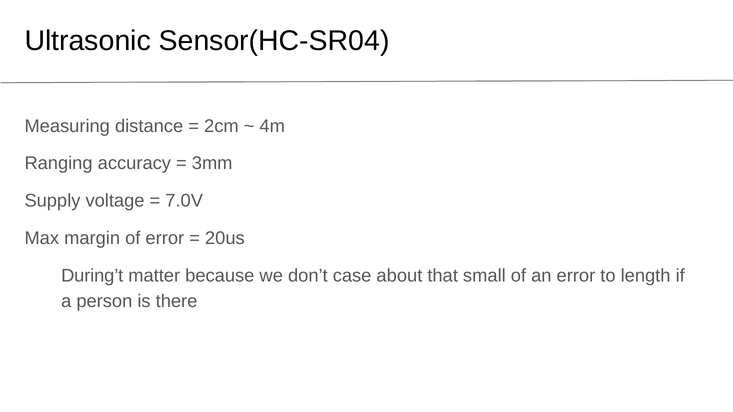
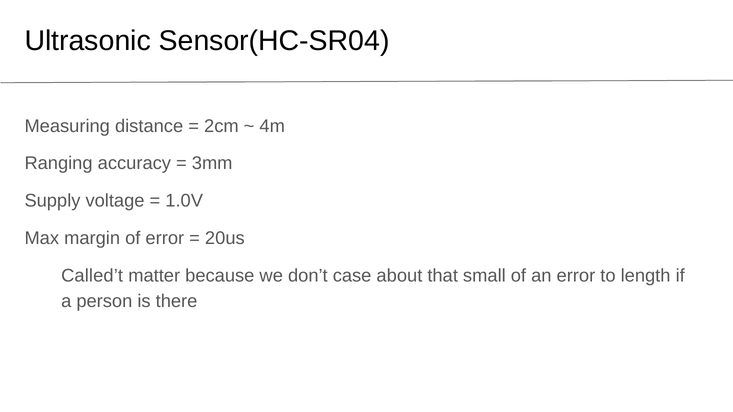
7.0V: 7.0V -> 1.0V
During’t: During’t -> Called’t
